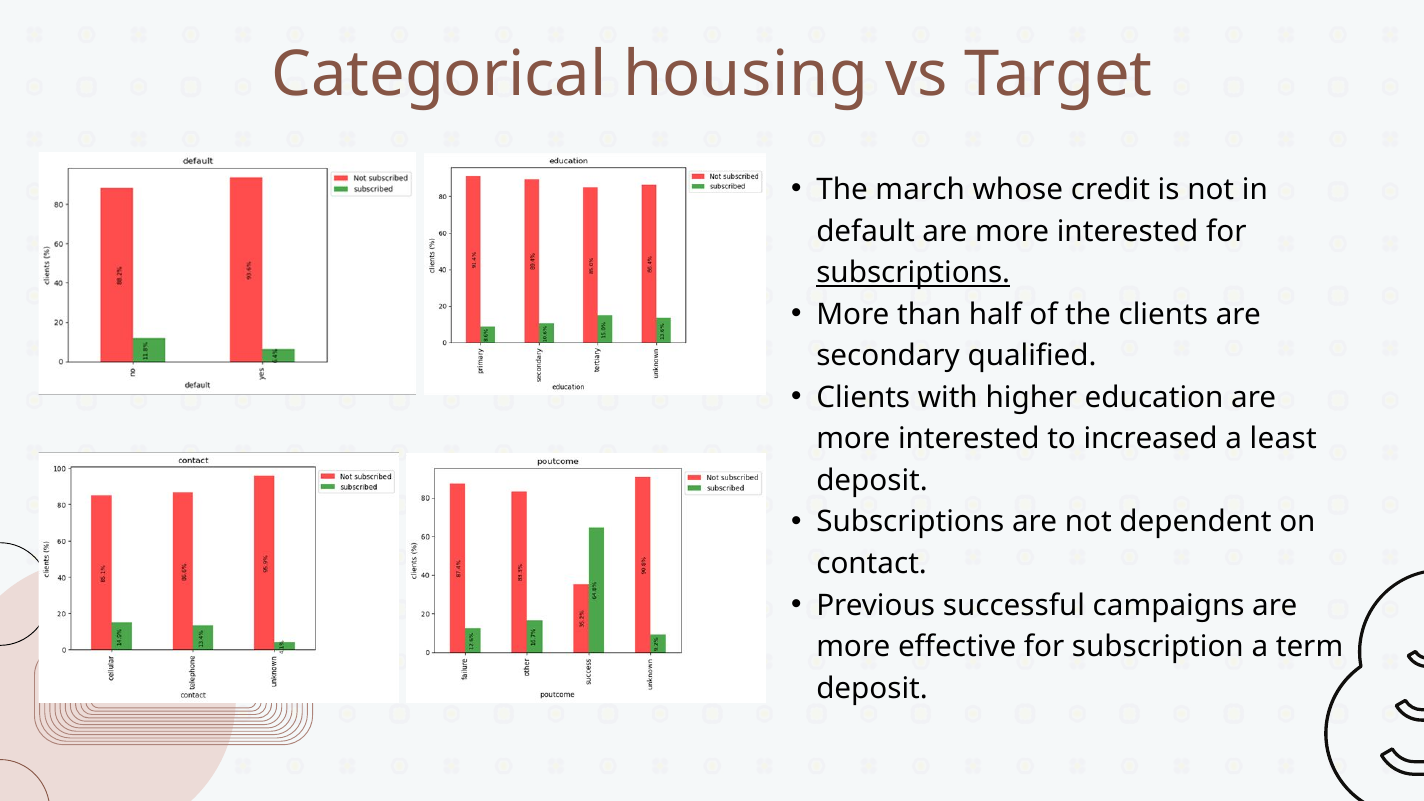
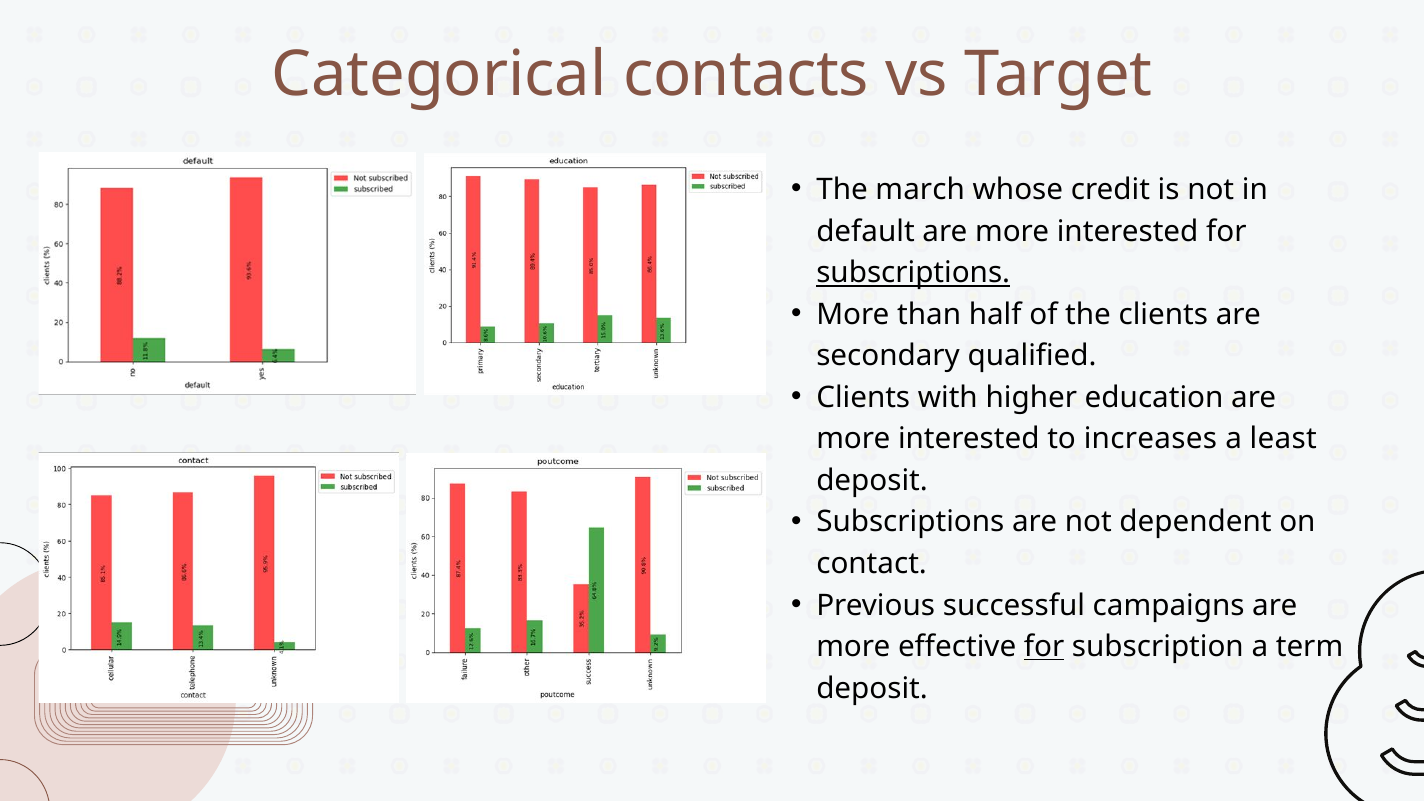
housing: housing -> contacts
increased: increased -> increases
for at (1044, 647) underline: none -> present
